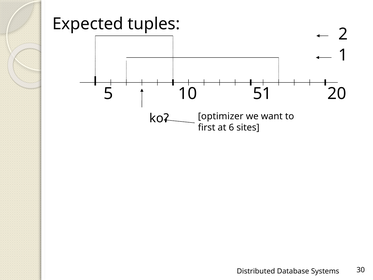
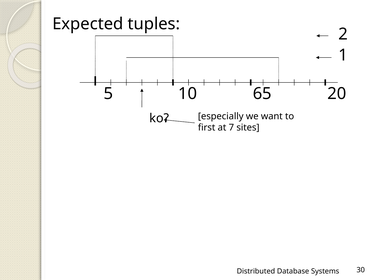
51: 51 -> 65
optimizer: optimizer -> especially
6: 6 -> 7
